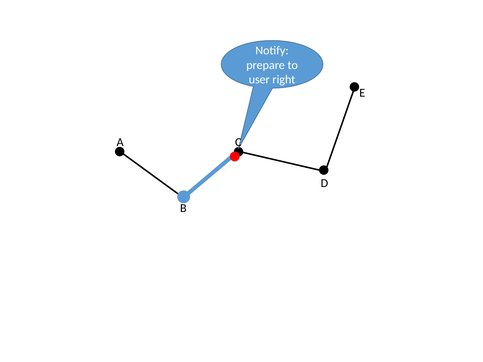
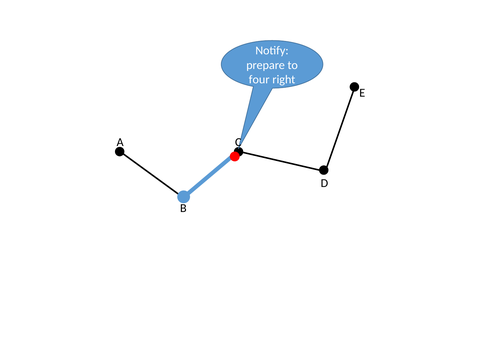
user: user -> four
